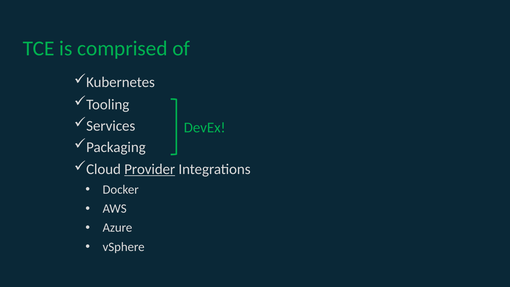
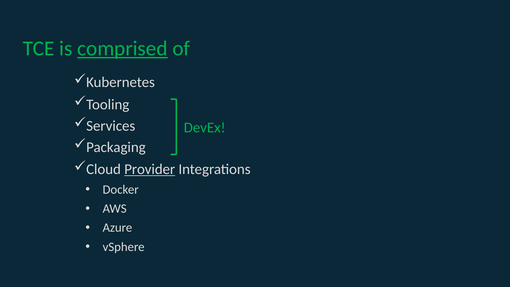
comprised underline: none -> present
